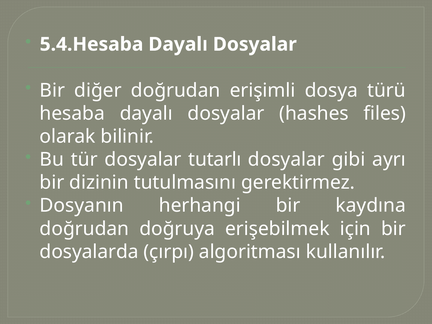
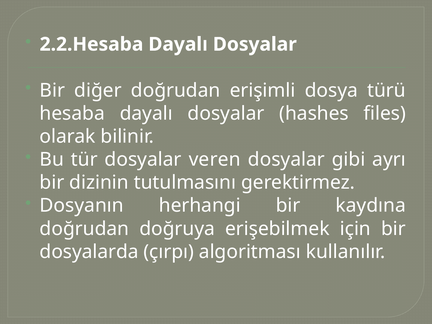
5.4.Hesaba: 5.4.Hesaba -> 2.2.Hesaba
tutarlı: tutarlı -> veren
